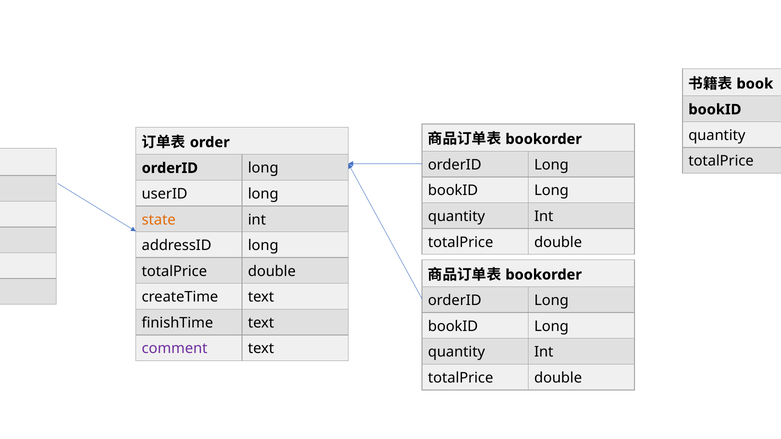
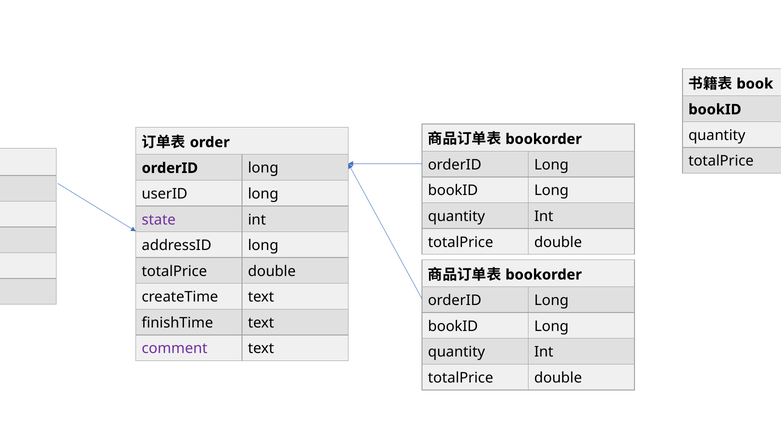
state colour: orange -> purple
